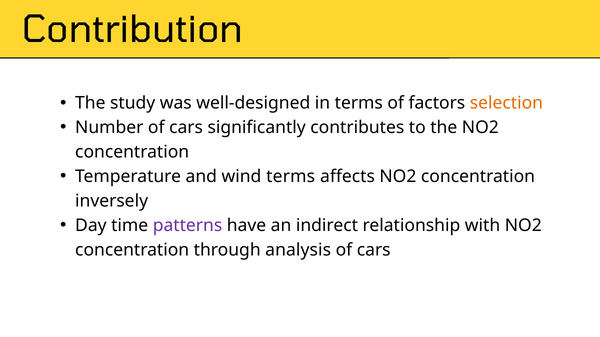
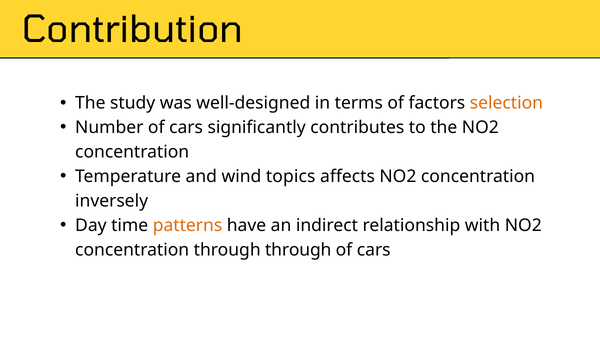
wind terms: terms -> topics
patterns colour: purple -> orange
through analysis: analysis -> through
